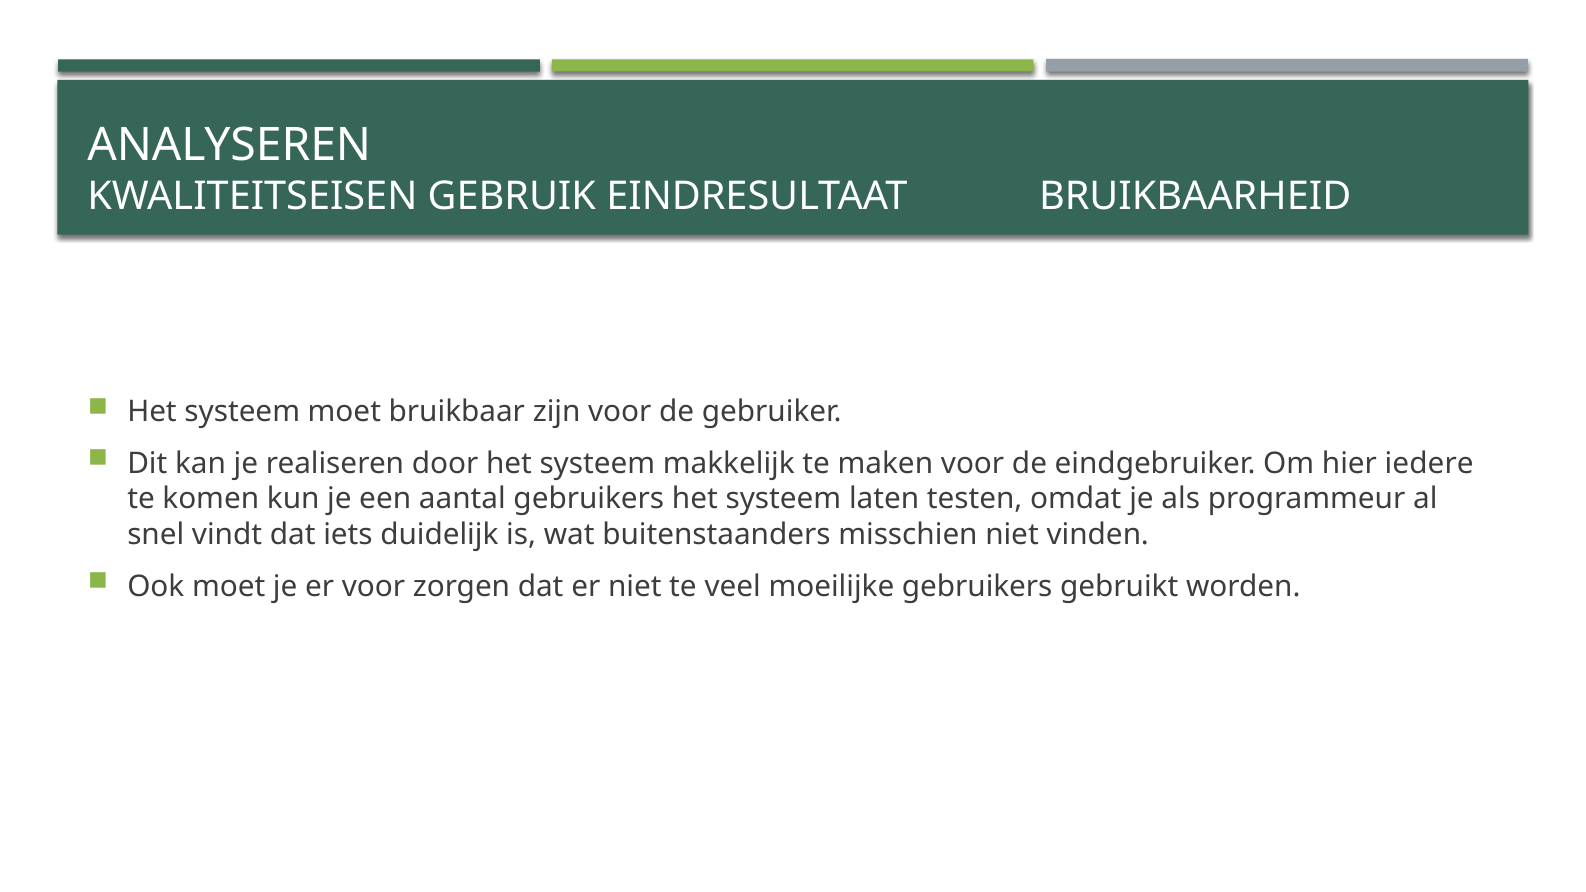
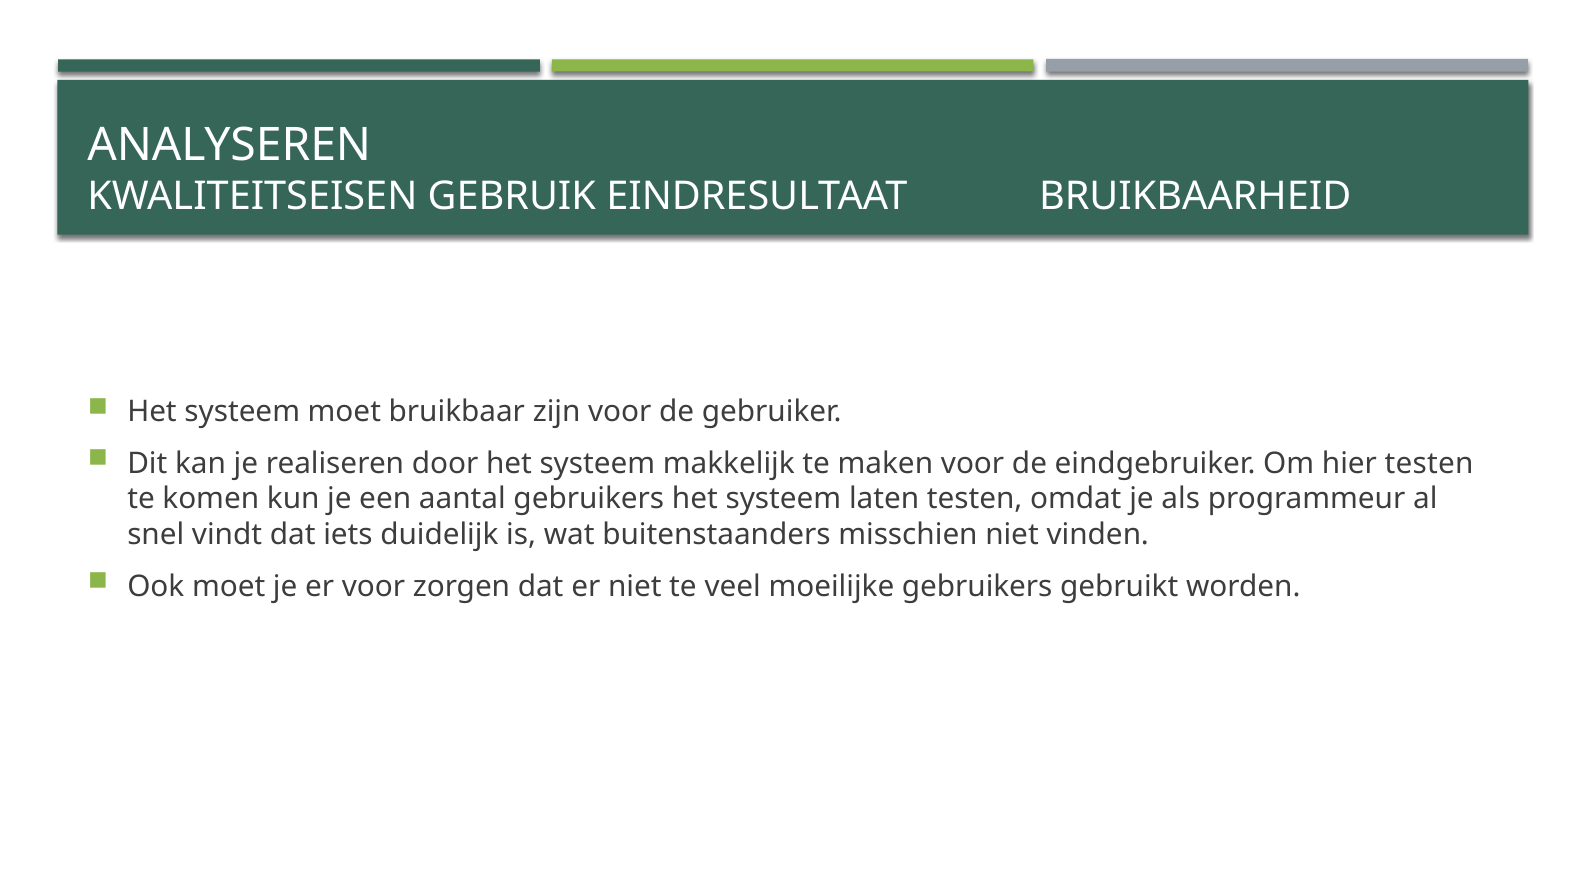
hier iedere: iedere -> testen
